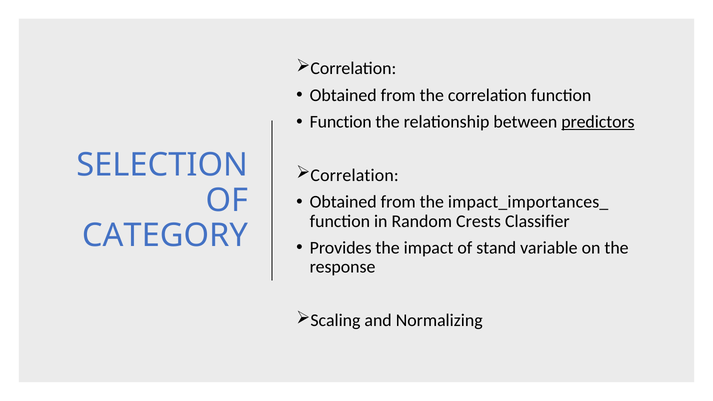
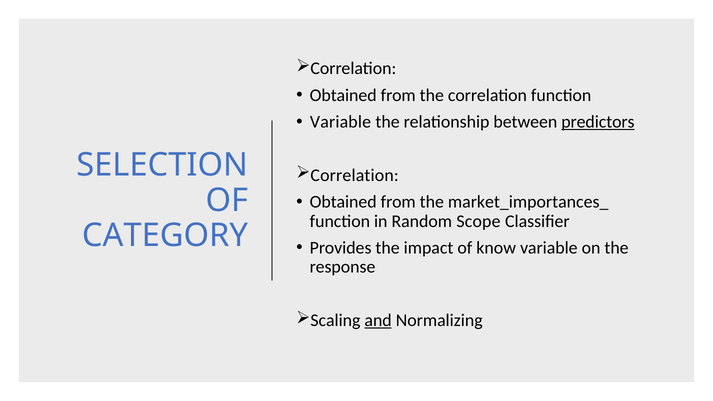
Function at (341, 122): Function -> Variable
impact_importances_: impact_importances_ -> market_importances_
Crests: Crests -> Scope
stand: stand -> know
and underline: none -> present
